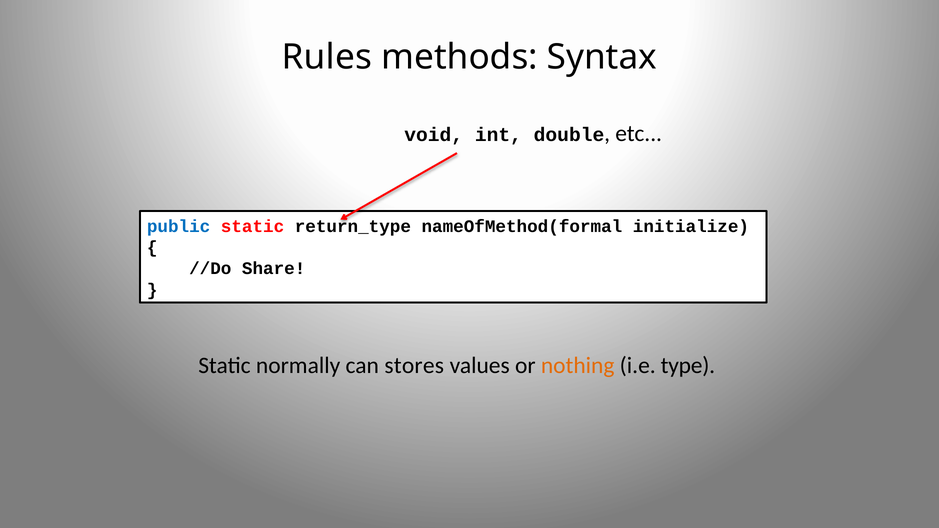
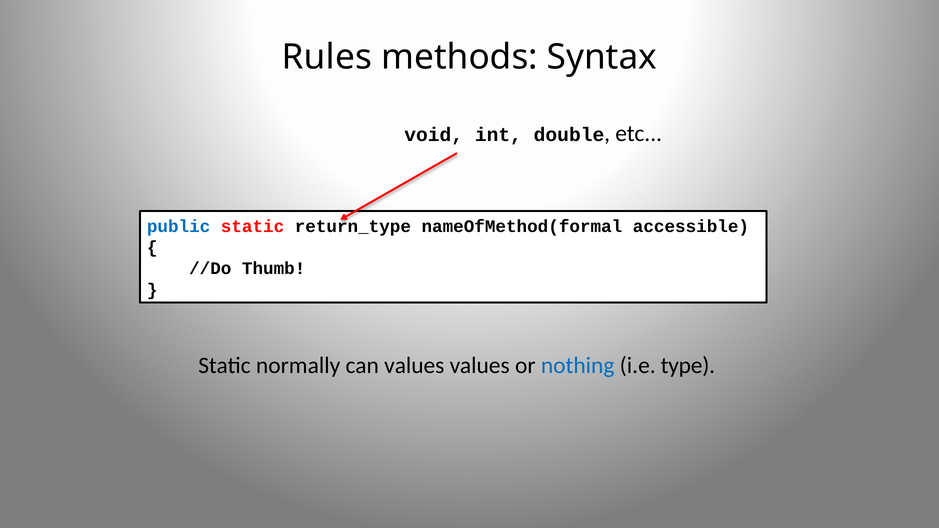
initialize: initialize -> accessible
Share: Share -> Thumb
can stores: stores -> values
nothing colour: orange -> blue
